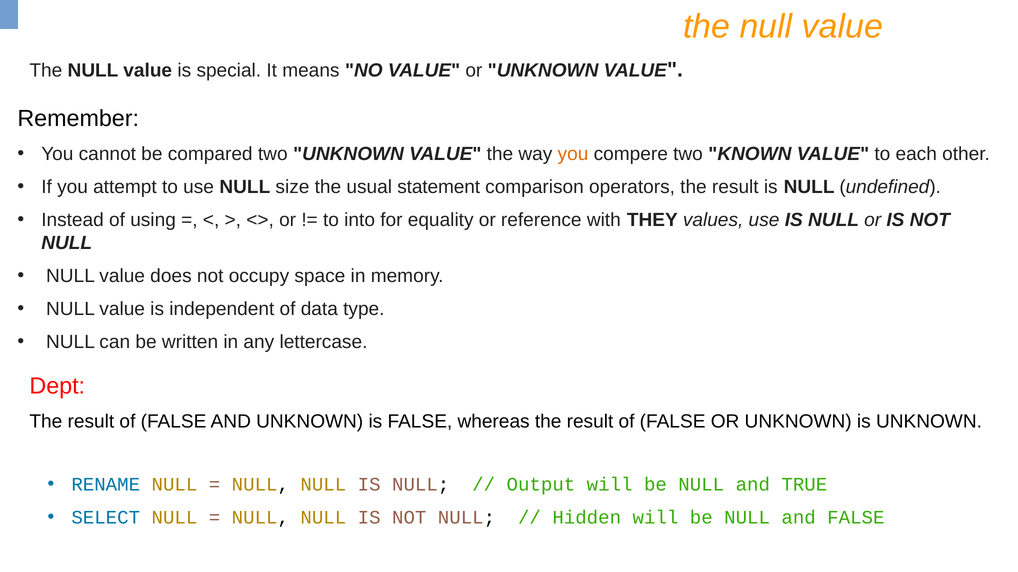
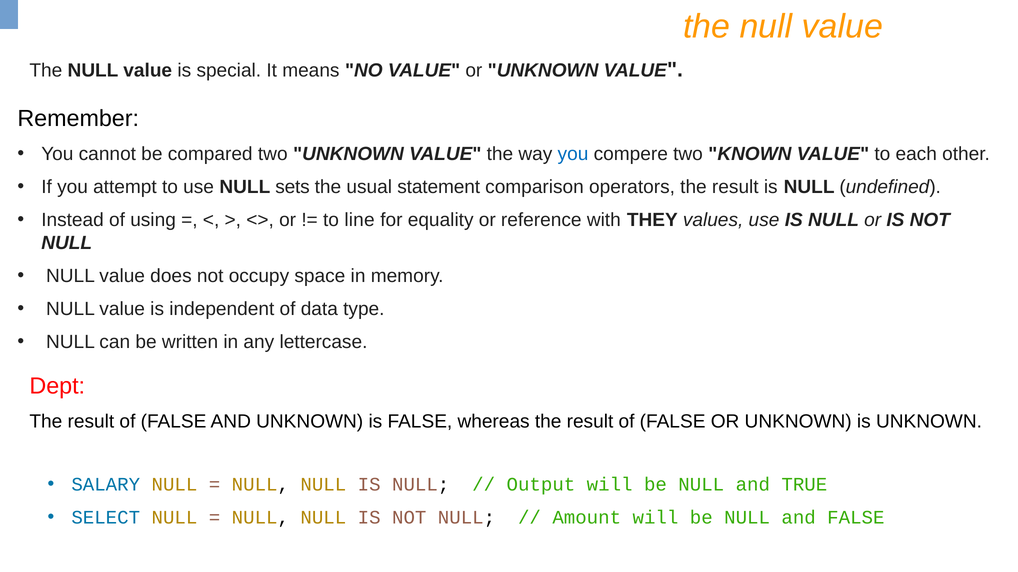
you at (573, 154) colour: orange -> blue
size: size -> sets
into: into -> line
RENAME: RENAME -> SALARY
Hidden: Hidden -> Amount
